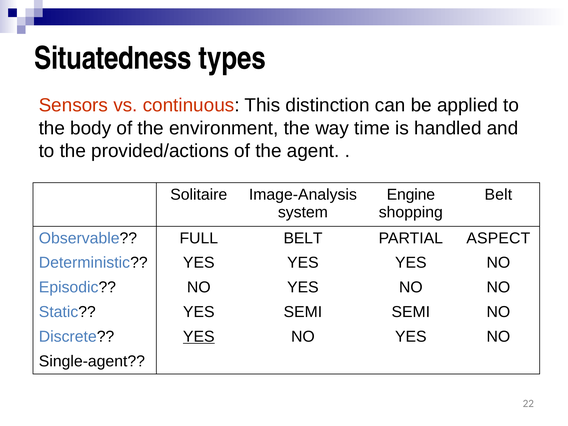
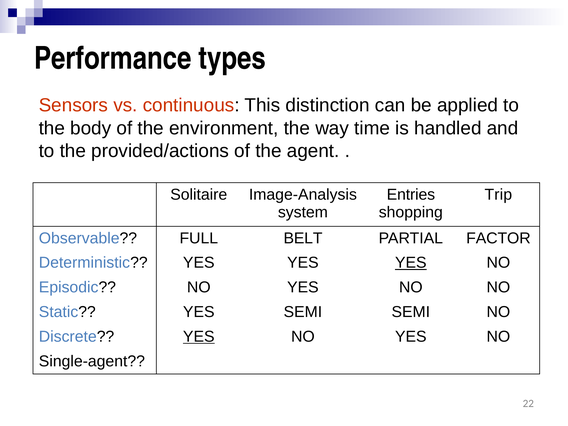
Situatedness: Situatedness -> Performance
Engine: Engine -> Entries
Belt at (498, 195): Belt -> Trip
ASPECT: ASPECT -> FACTOR
YES at (411, 263) underline: none -> present
